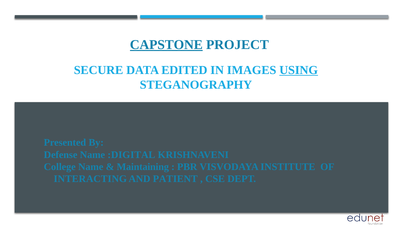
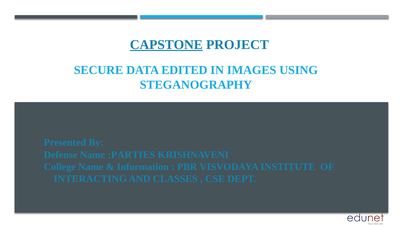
USING underline: present -> none
:DIGITAL: :DIGITAL -> :PARTIES
Maintaining: Maintaining -> Information
PATIENT: PATIENT -> CLASSES
